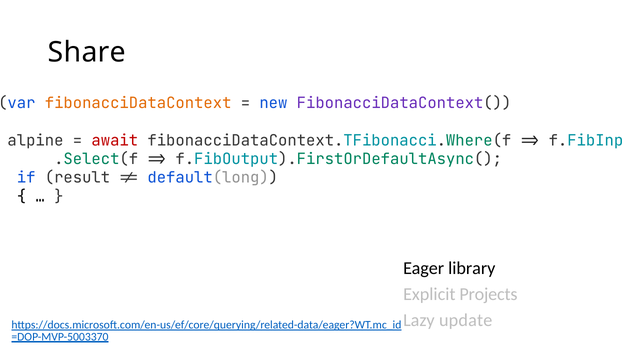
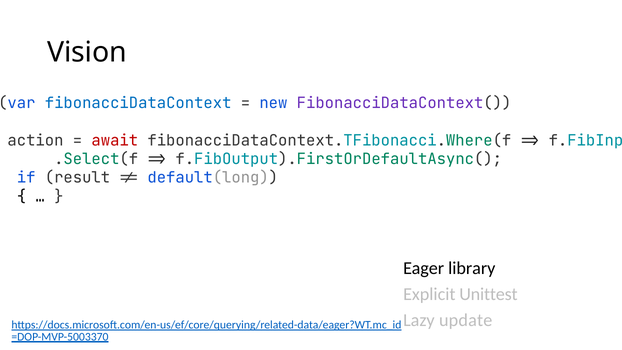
Share: Share -> Vision
fibonacciDataContext colour: orange -> blue
alpine: alpine -> action
Projects: Projects -> Unittest
